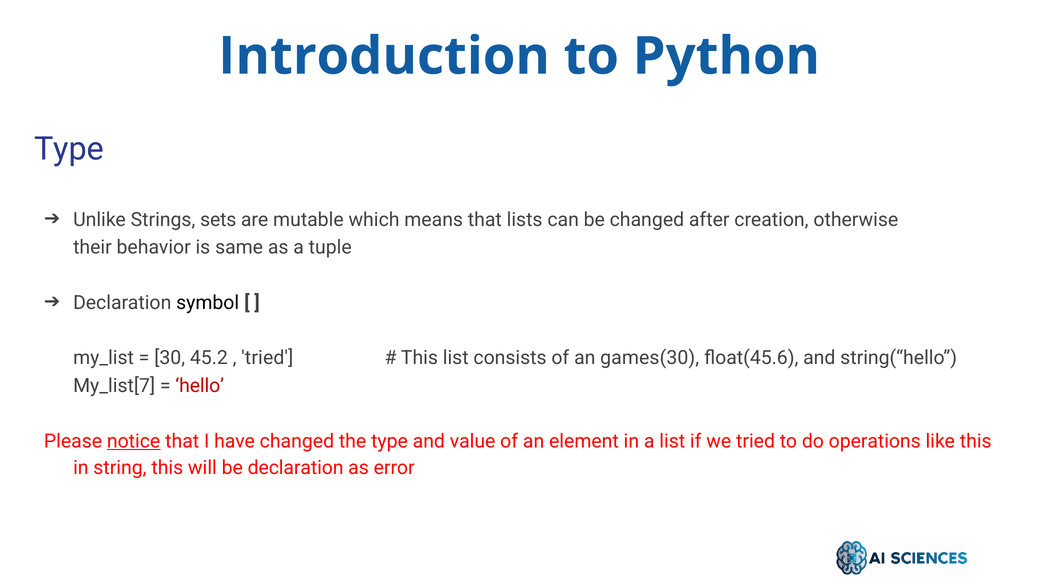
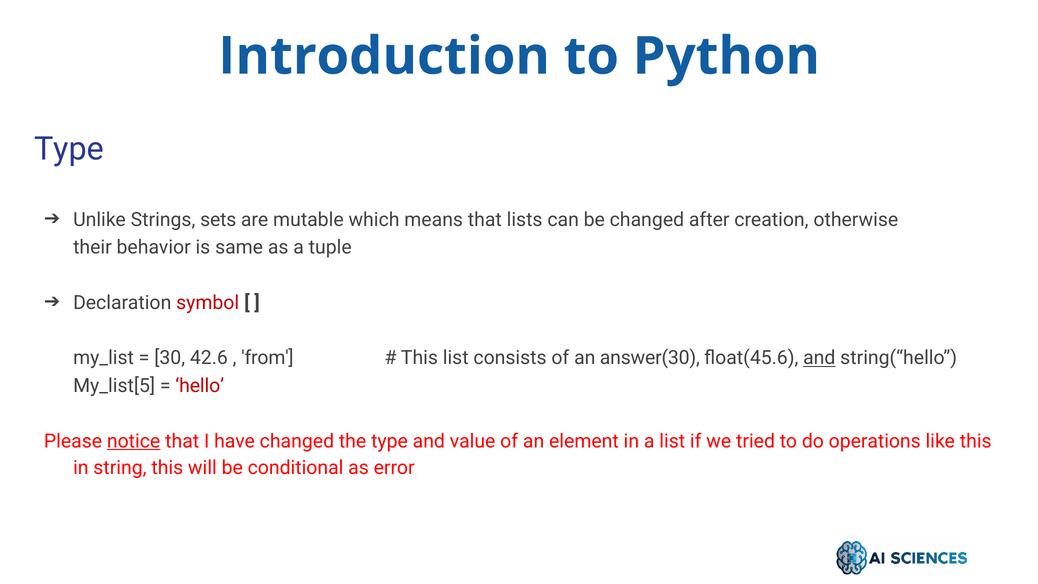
symbol colour: black -> red
45.2: 45.2 -> 42.6
tried at (267, 358): tried -> from
games(30: games(30 -> answer(30
and at (819, 358) underline: none -> present
My_list[7: My_list[7 -> My_list[5
be declaration: declaration -> conditional
